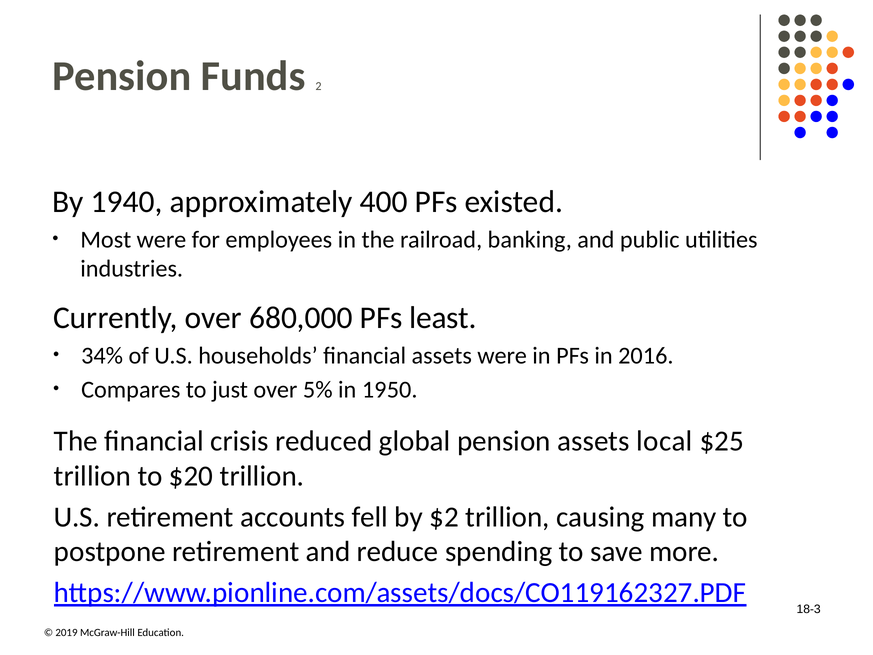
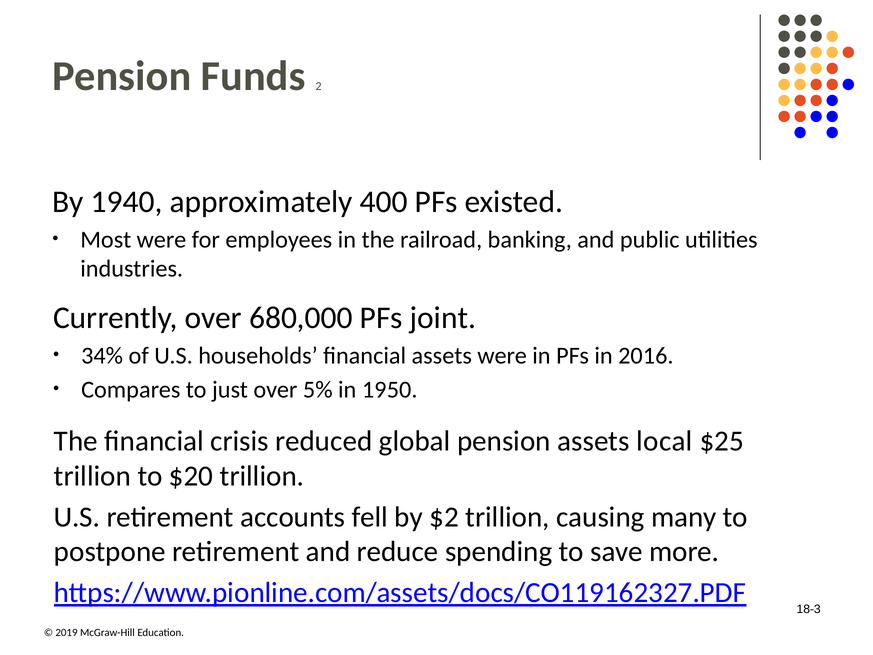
least: least -> joint
